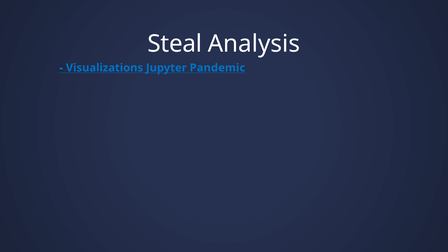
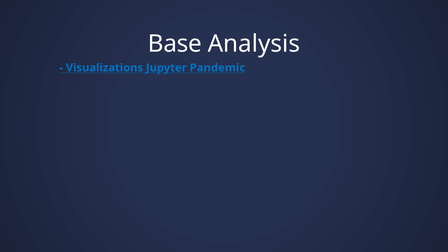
Steal: Steal -> Base
